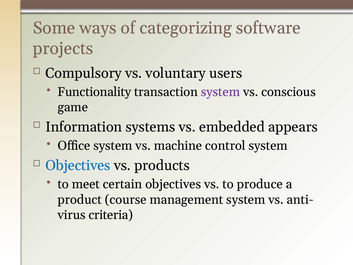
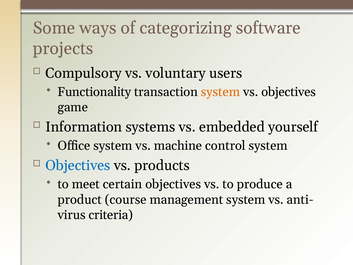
system at (220, 92) colour: purple -> orange
vs conscious: conscious -> objectives
appears: appears -> yourself
